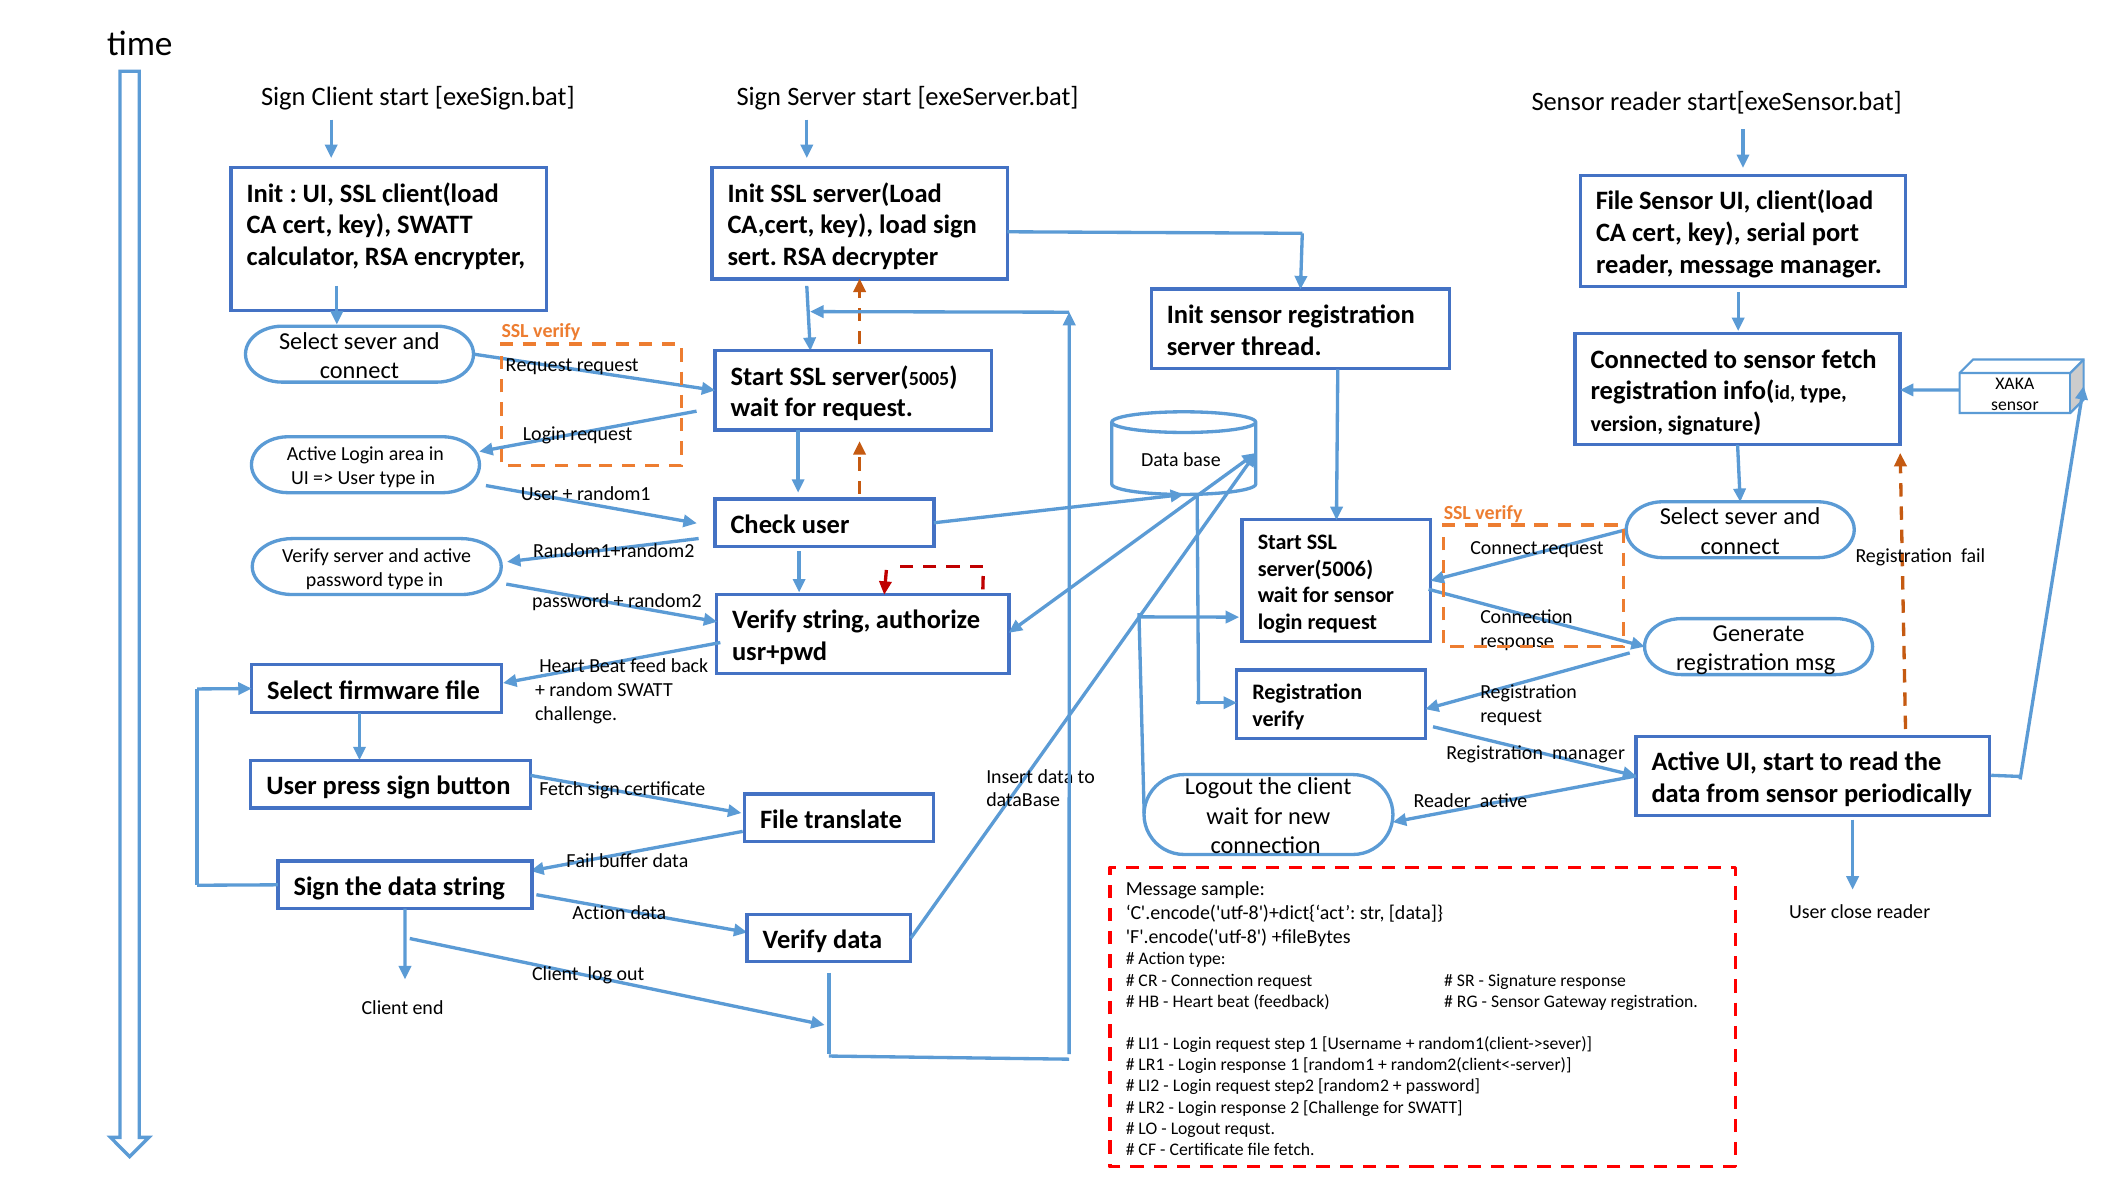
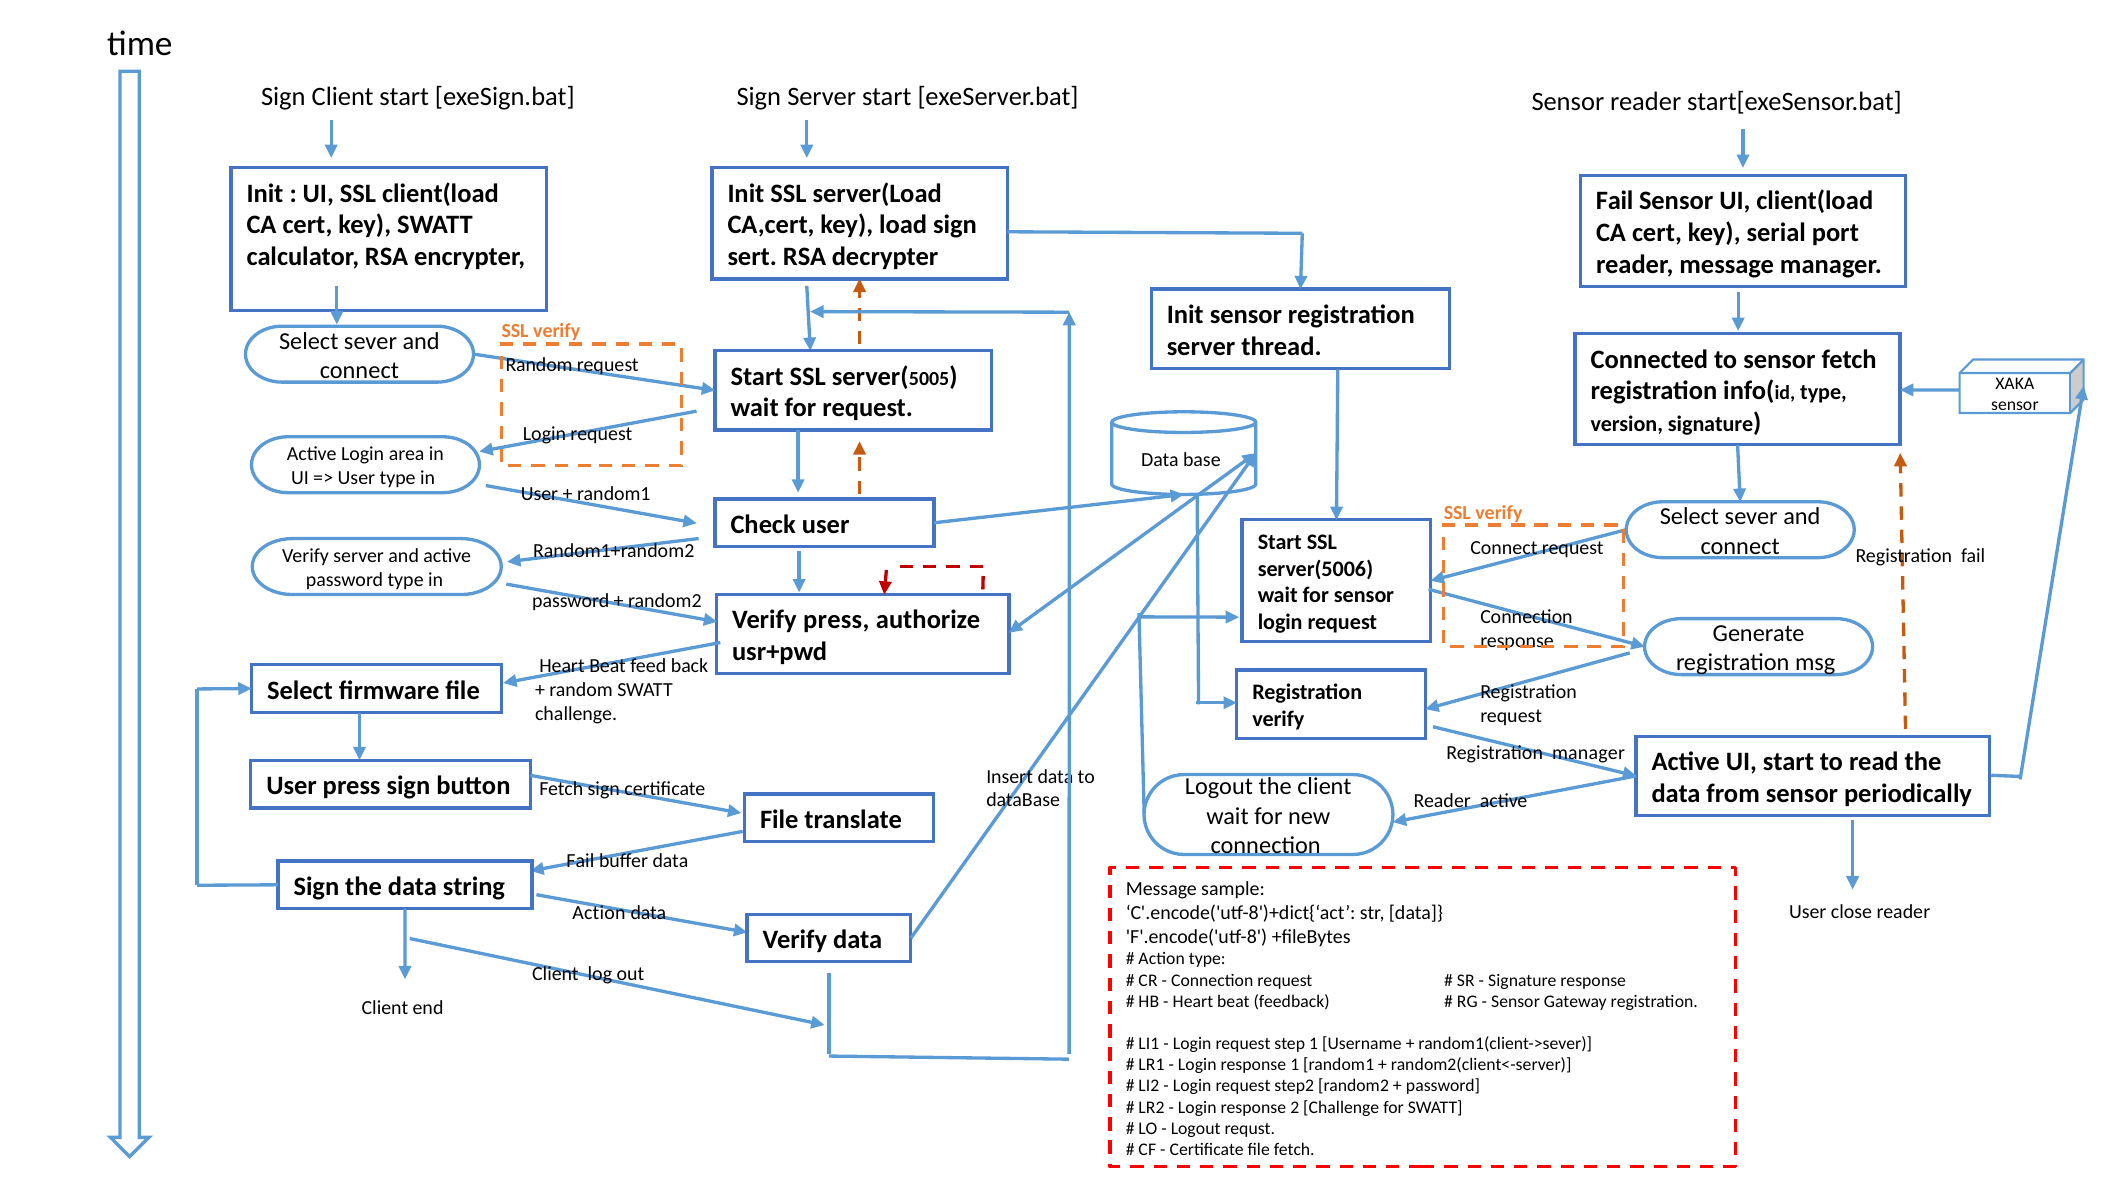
File at (1615, 201): File -> Fail
Request at (539, 365): Request -> Random
Verify string: string -> press
